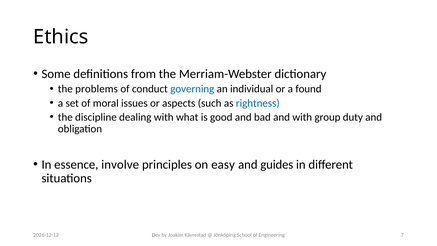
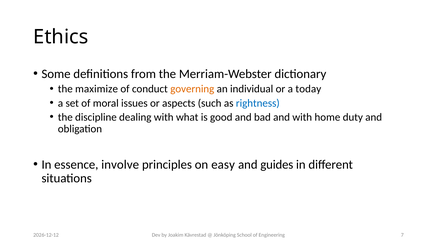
problems: problems -> maximize
governing colour: blue -> orange
found: found -> today
group: group -> home
